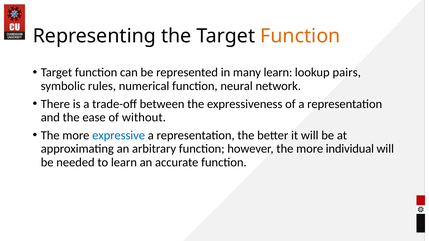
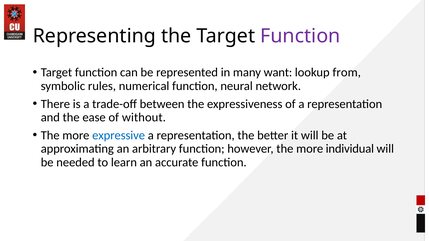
Function at (300, 36) colour: orange -> purple
many learn: learn -> want
pairs: pairs -> from
